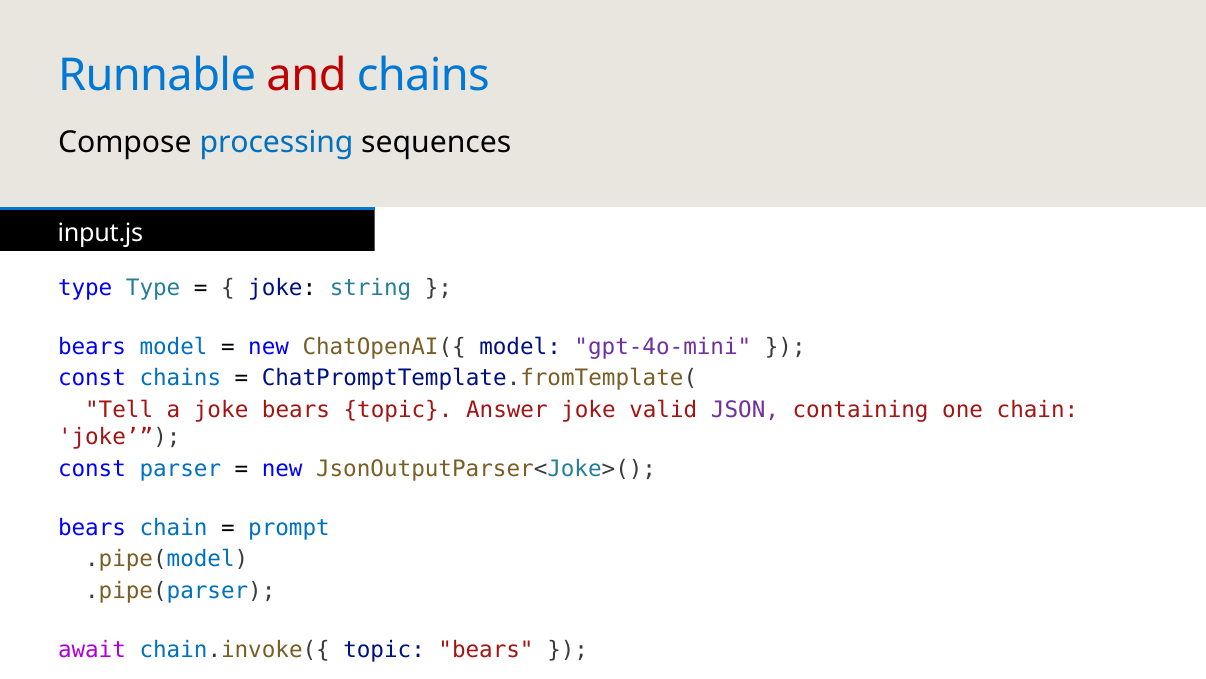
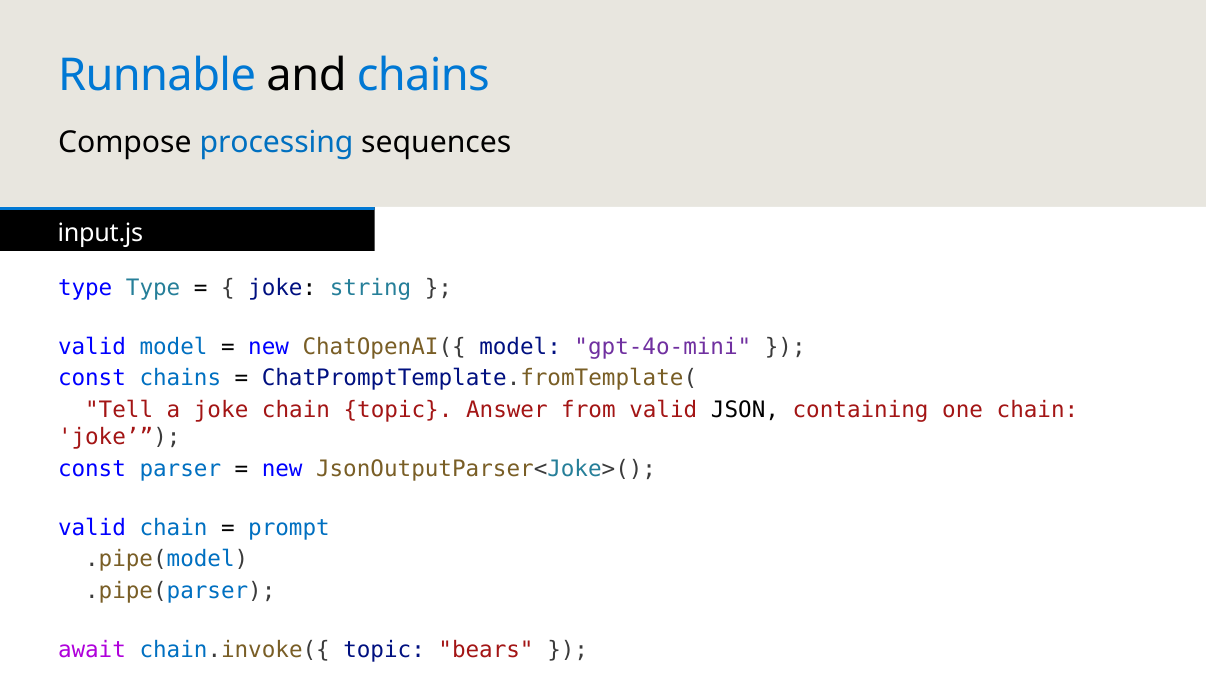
and colour: red -> black
bears at (92, 346): bears -> valid
joke bears: bears -> chain
Answer joke: joke -> from
JSON colour: purple -> black
bears at (92, 527): bears -> valid
